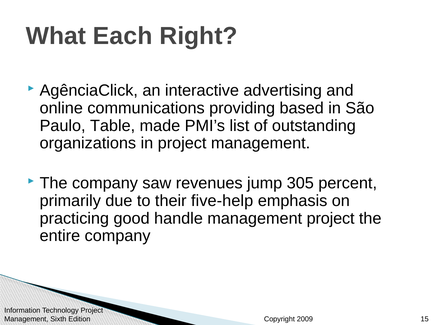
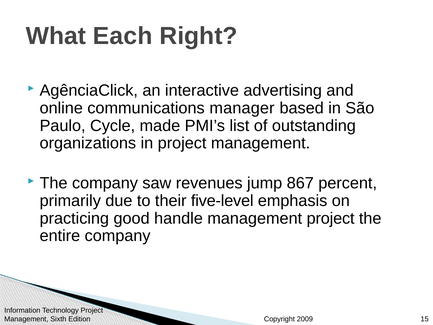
providing: providing -> manager
Table: Table -> Cycle
305: 305 -> 867
five-help: five-help -> five-level
